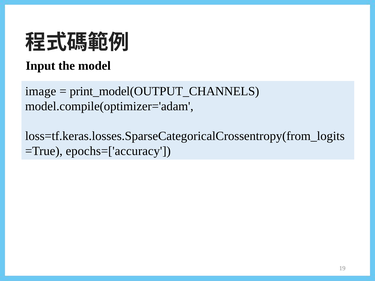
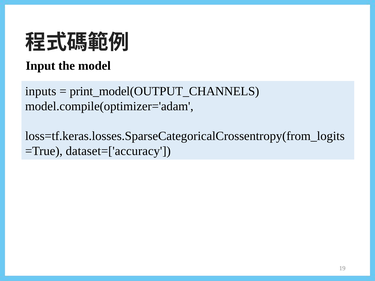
image: image -> inputs
epochs=['accuracy: epochs=['accuracy -> dataset=['accuracy
